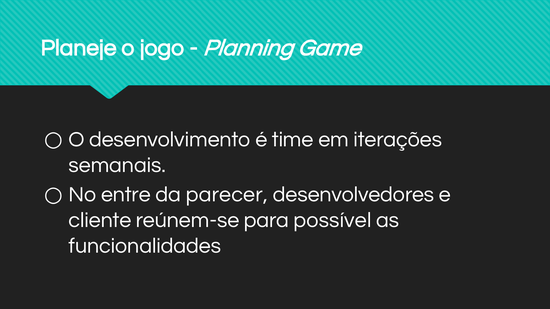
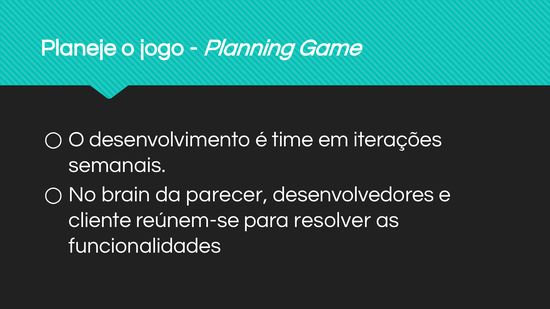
entre: entre -> brain
possível: possível -> resolver
